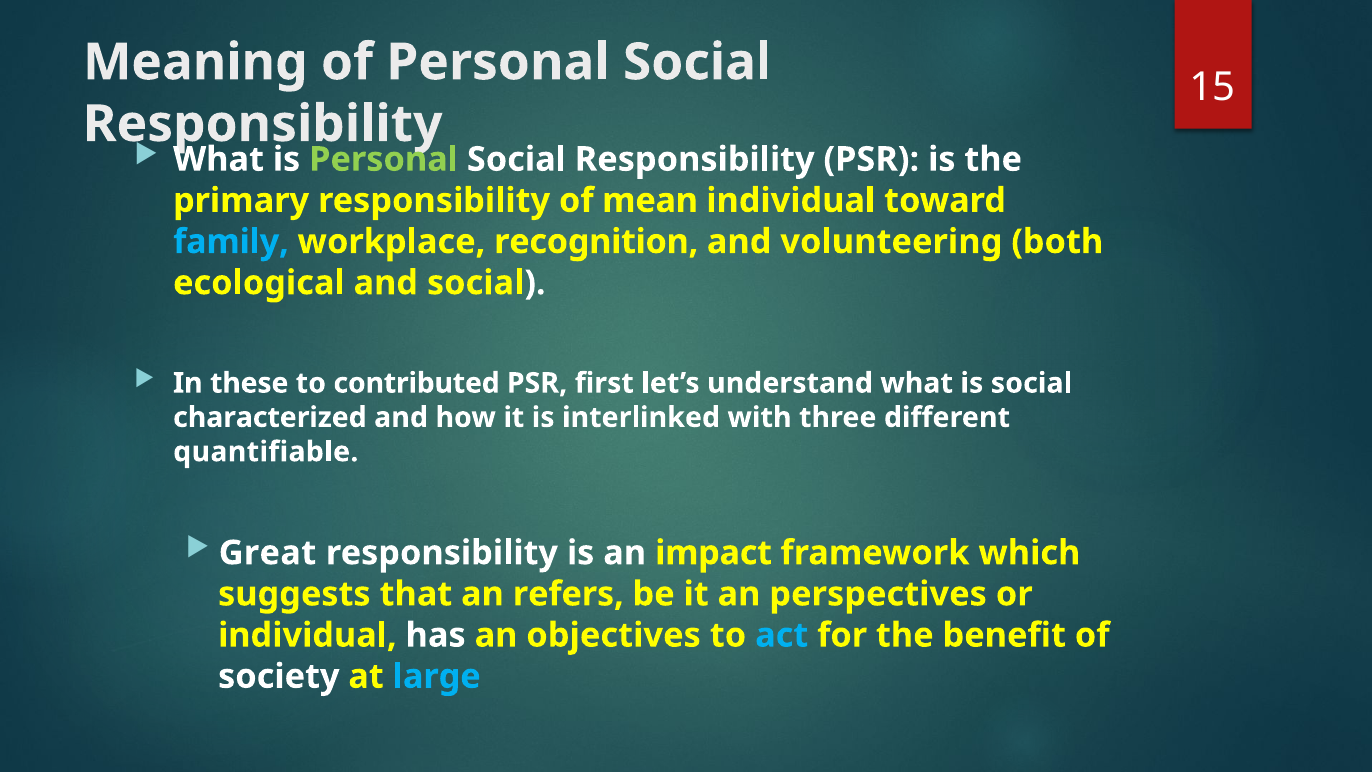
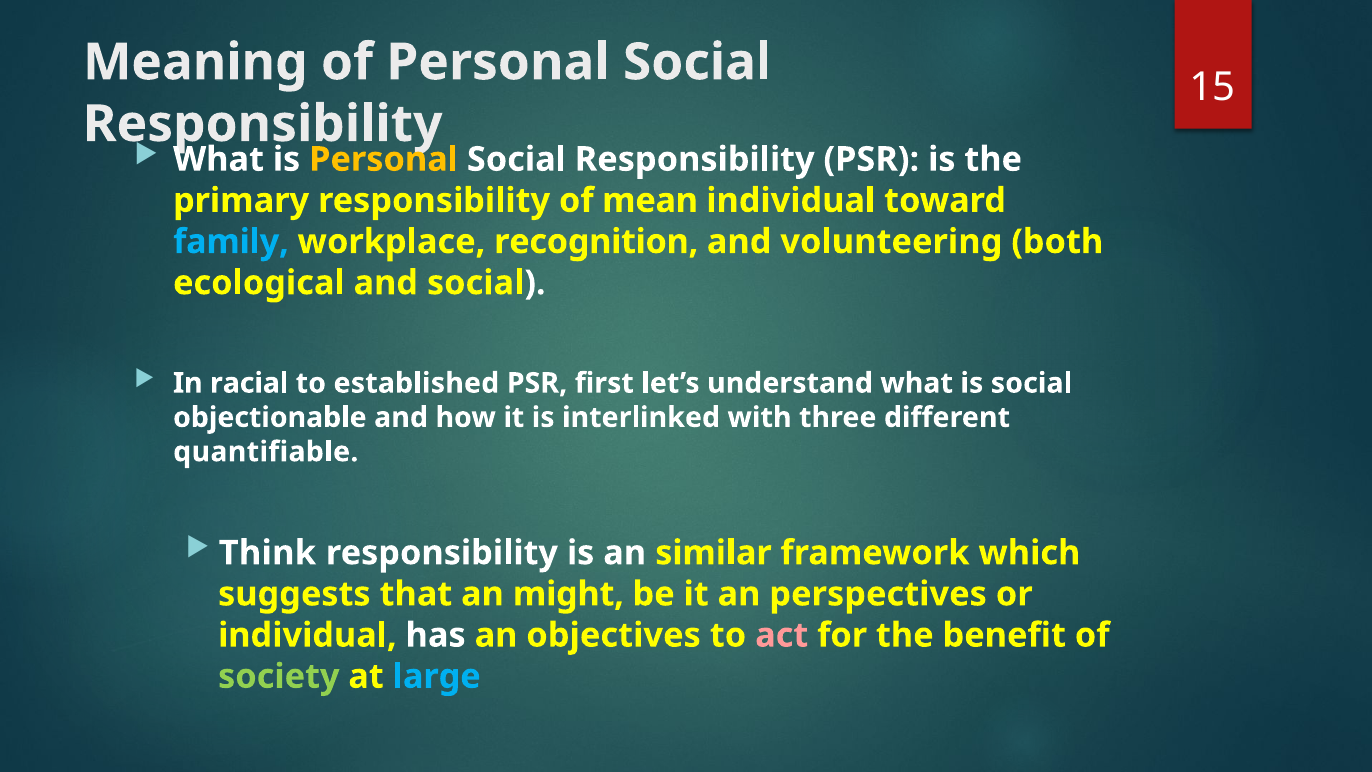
Personal at (384, 159) colour: light green -> yellow
these: these -> racial
contributed: contributed -> established
characterized: characterized -> objectionable
Great: Great -> Think
impact: impact -> similar
refers: refers -> might
act colour: light blue -> pink
society colour: white -> light green
